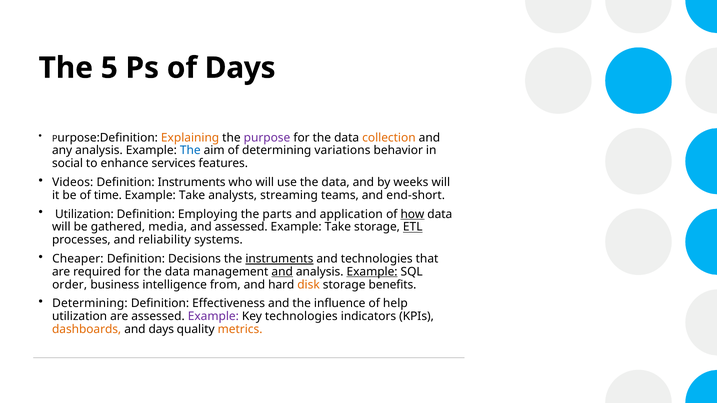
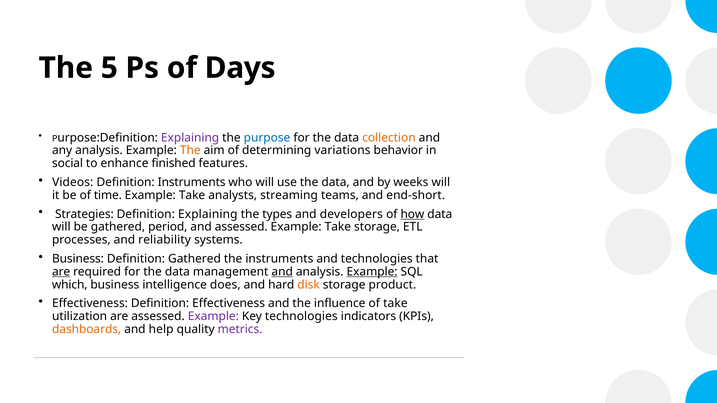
Explaining at (190, 138) colour: orange -> purple
purpose colour: purple -> blue
The at (190, 151) colour: blue -> orange
services: services -> finished
Utilization at (84, 214): Utilization -> Strategies
Definition Employing: Employing -> Explaining
parts: parts -> types
application: application -> developers
media: media -> period
ETL underline: present -> none
Cheaper at (78, 259): Cheaper -> Business
Definition Decisions: Decisions -> Gathered
instruments at (279, 259) underline: present -> none
are at (61, 272) underline: none -> present
order: order -> which
from: from -> does
benefits: benefits -> product
Determining at (90, 304): Determining -> Effectiveness
of help: help -> take
and days: days -> help
metrics colour: orange -> purple
